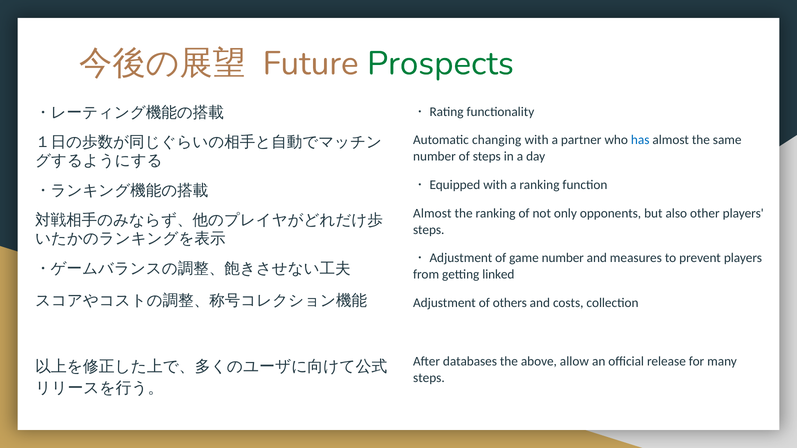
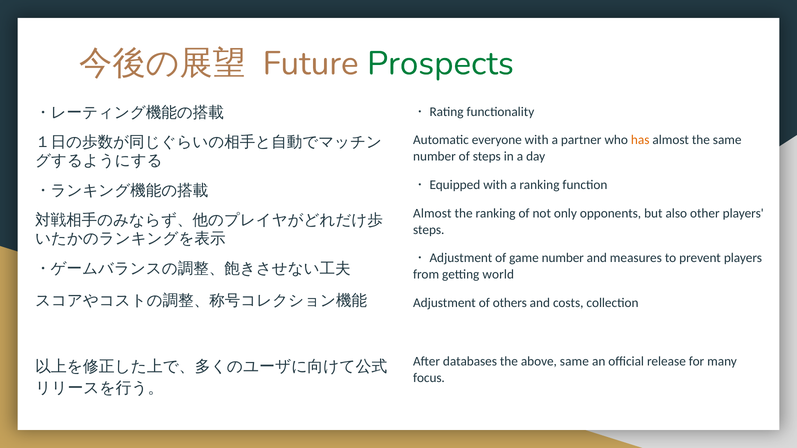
changing: changing -> everyone
has colour: blue -> orange
linked: linked -> world
above allow: allow -> same
steps at (429, 378): steps -> focus
